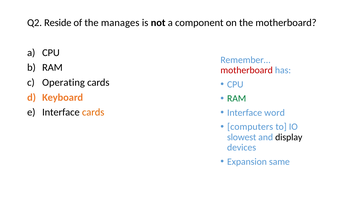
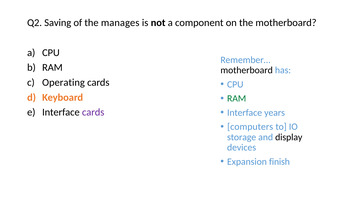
Reside: Reside -> Saving
motherboard at (247, 70) colour: red -> black
word: word -> years
cards at (93, 112) colour: orange -> purple
slowest: slowest -> storage
same: same -> finish
